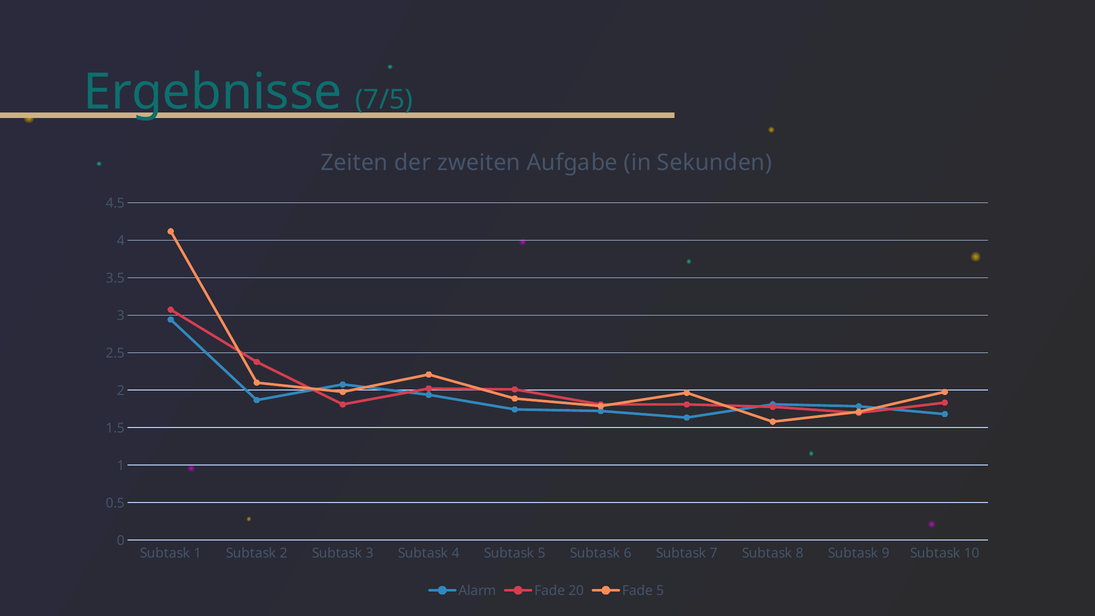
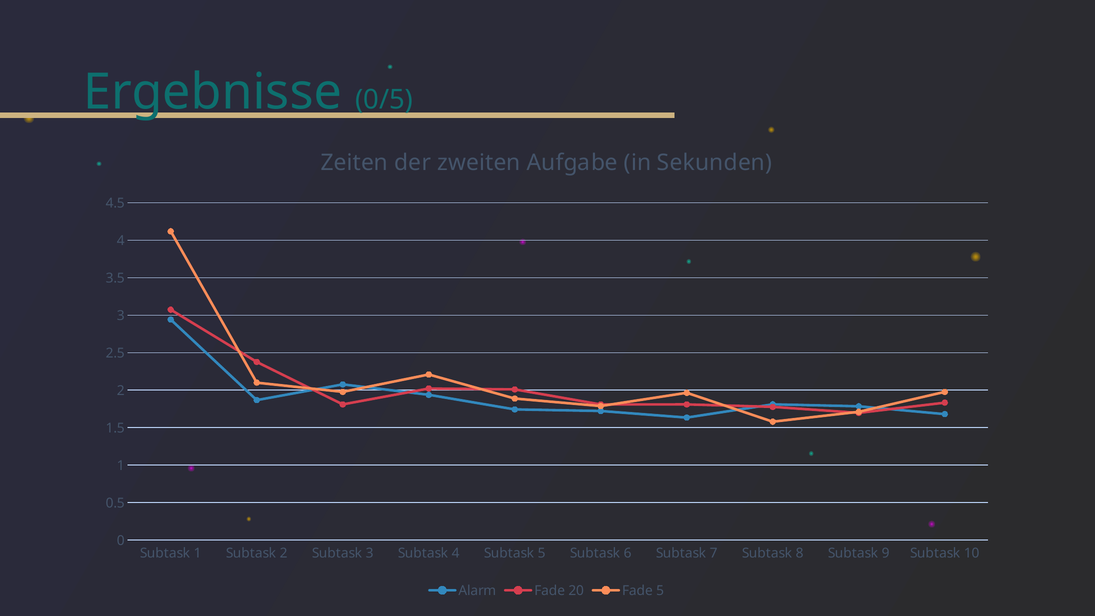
7/5: 7/5 -> 0/5
